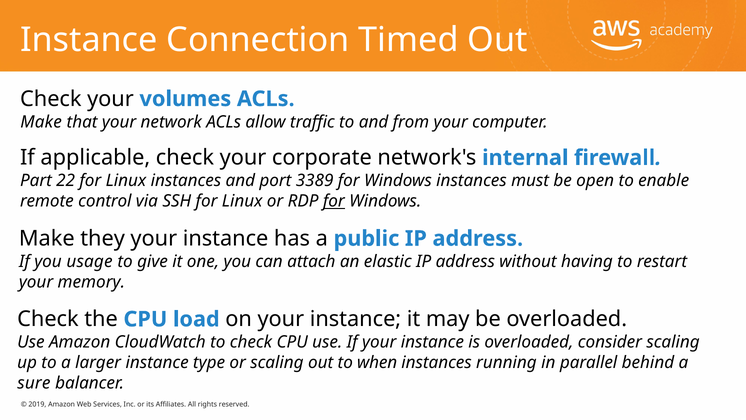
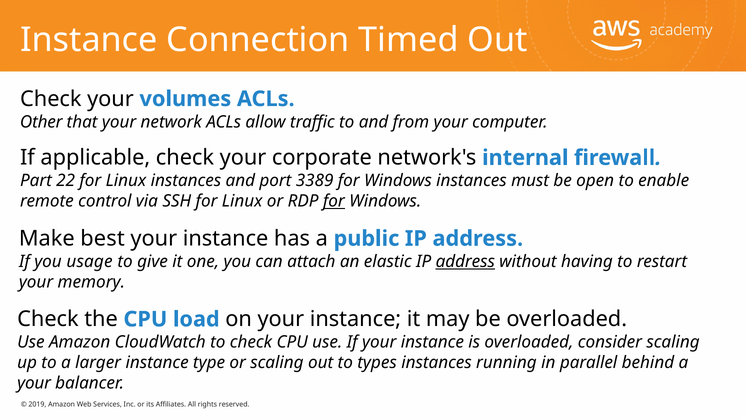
Make at (41, 122): Make -> Other
they: they -> best
address at (465, 261) underline: none -> present
when: when -> types
sure at (34, 383): sure -> your
